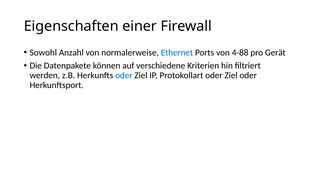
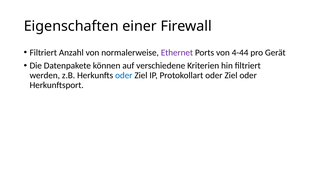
Sowohl at (43, 53): Sowohl -> Filtriert
Ethernet colour: blue -> purple
4-88: 4-88 -> 4-44
